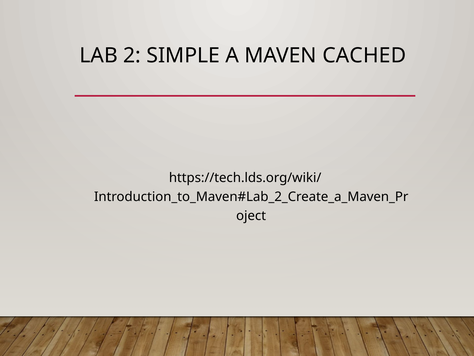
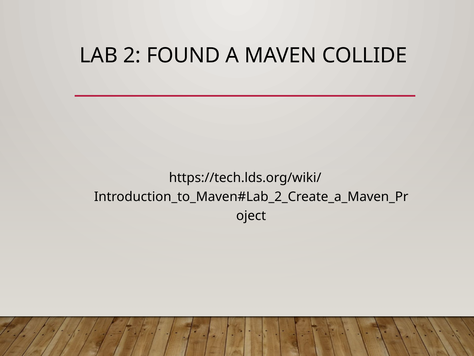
SIMPLE: SIMPLE -> FOUND
CACHED: CACHED -> COLLIDE
